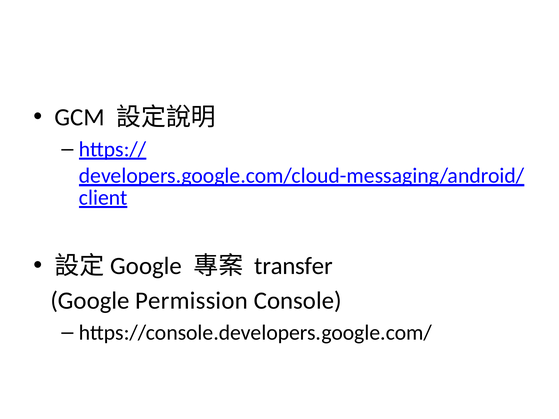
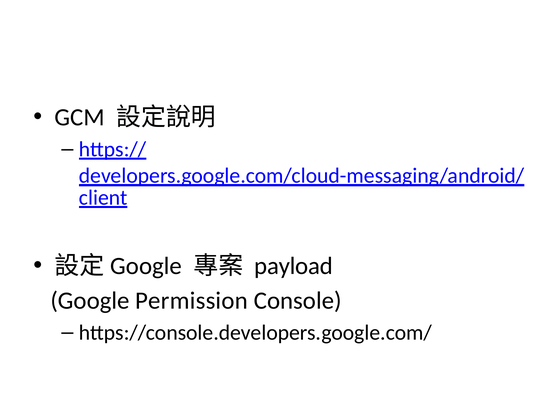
transfer: transfer -> payload
